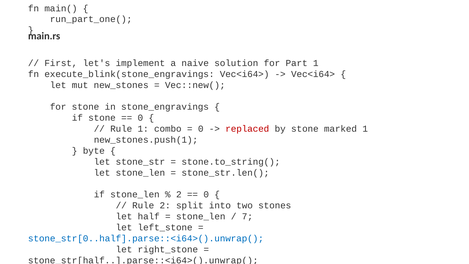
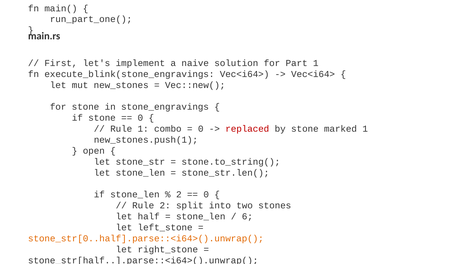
byte: byte -> open
7: 7 -> 6
stone_str[0..half].parse::<i64>().unwrap( colour: blue -> orange
